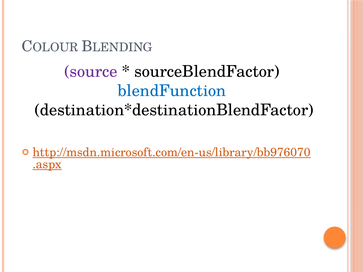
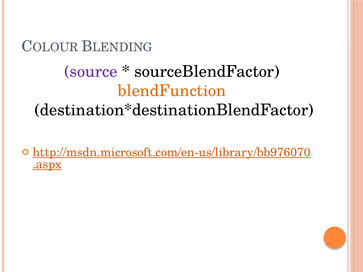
blendFunction colour: blue -> orange
